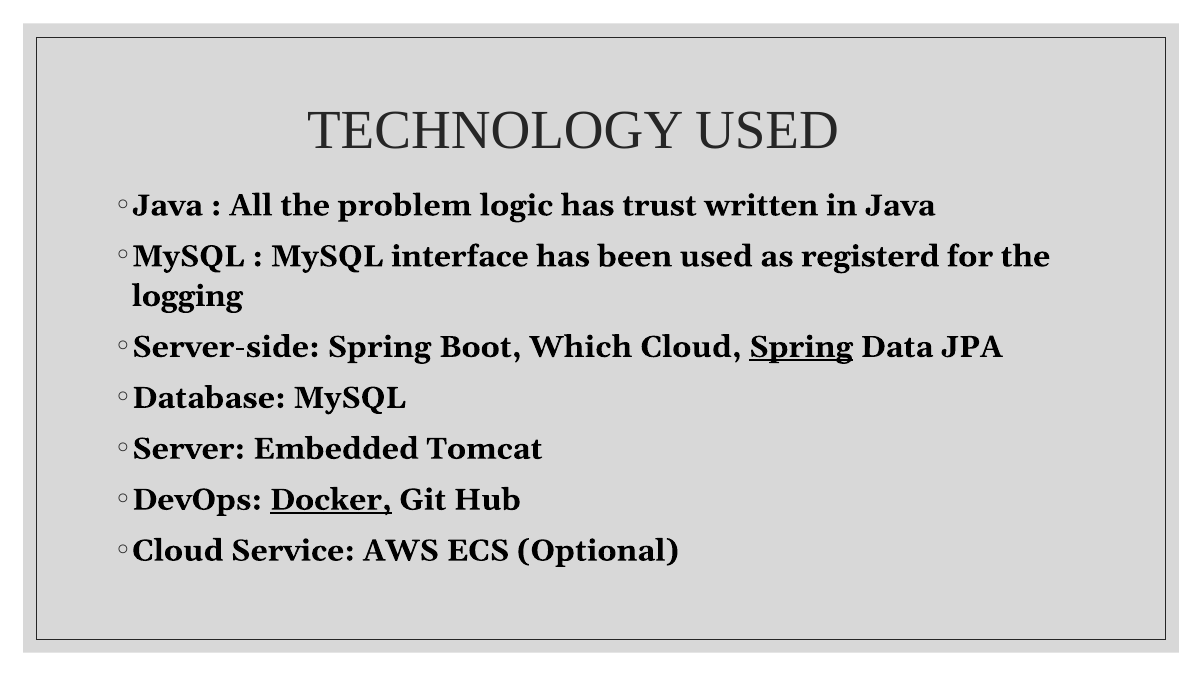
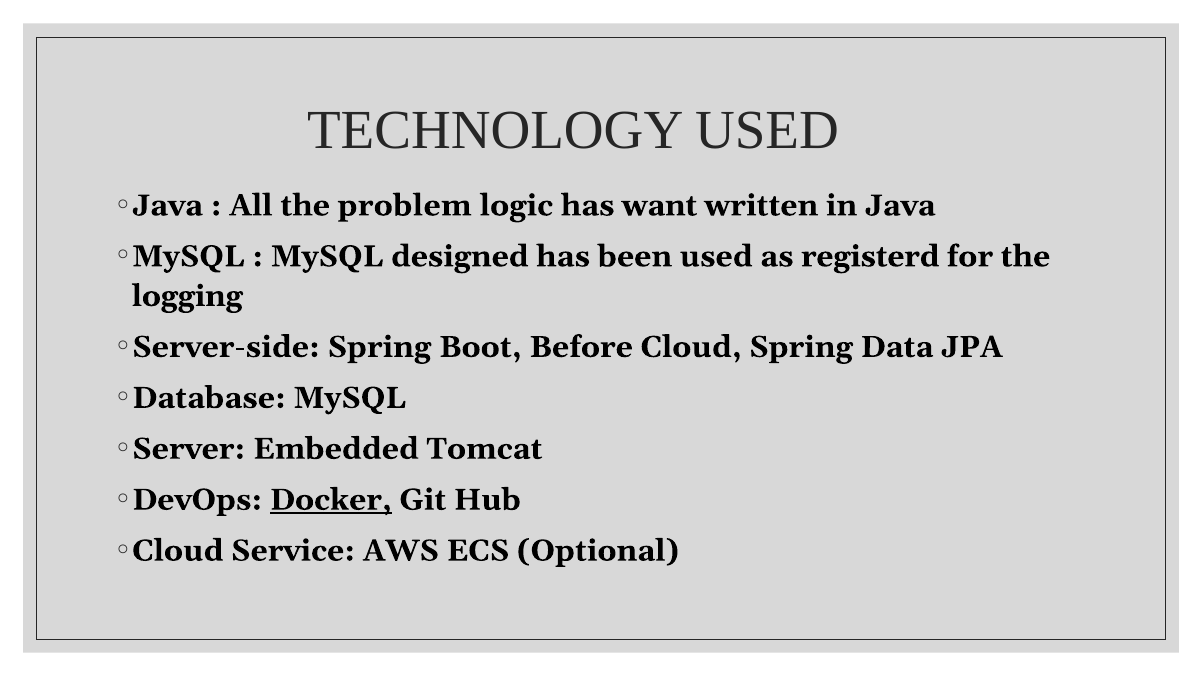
trust: trust -> want
interface: interface -> designed
Which: Which -> Before
Spring at (801, 347) underline: present -> none
